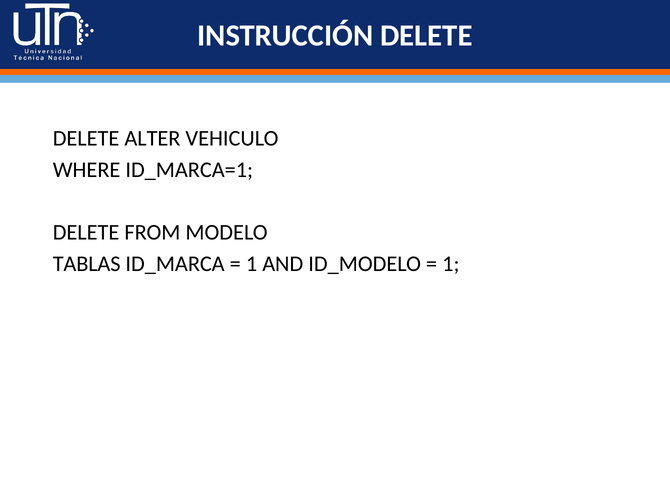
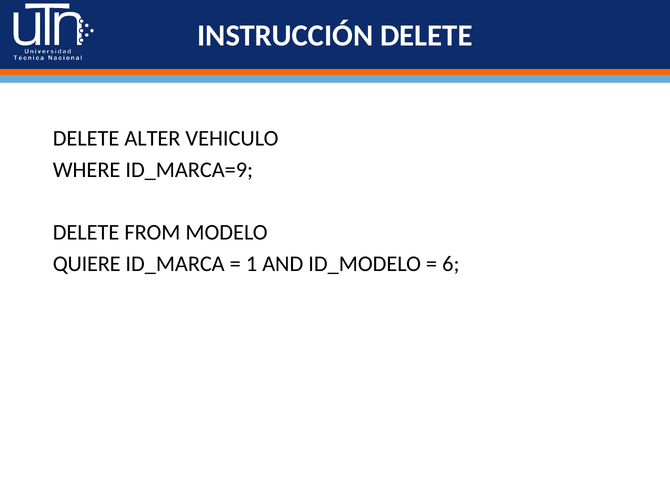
ID_MARCA=1: ID_MARCA=1 -> ID_MARCA=9
TABLAS: TABLAS -> QUIERE
1 at (451, 263): 1 -> 6
